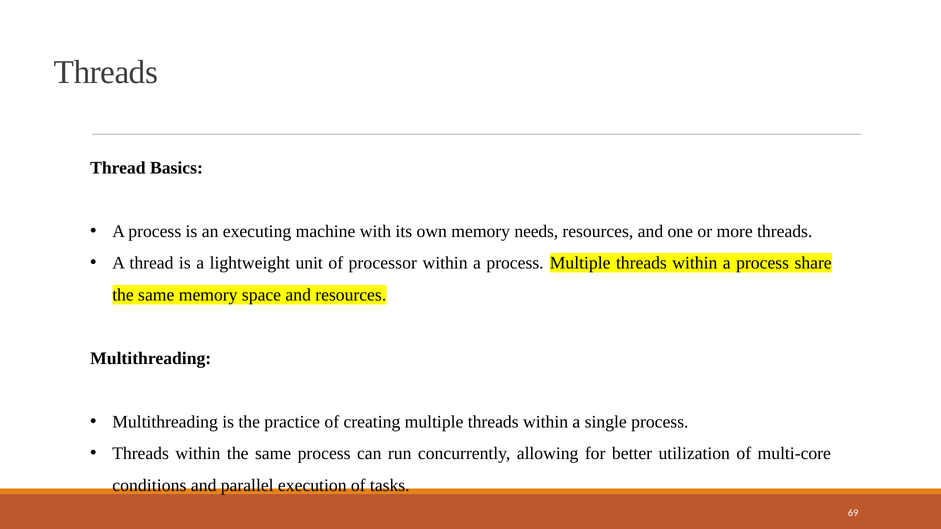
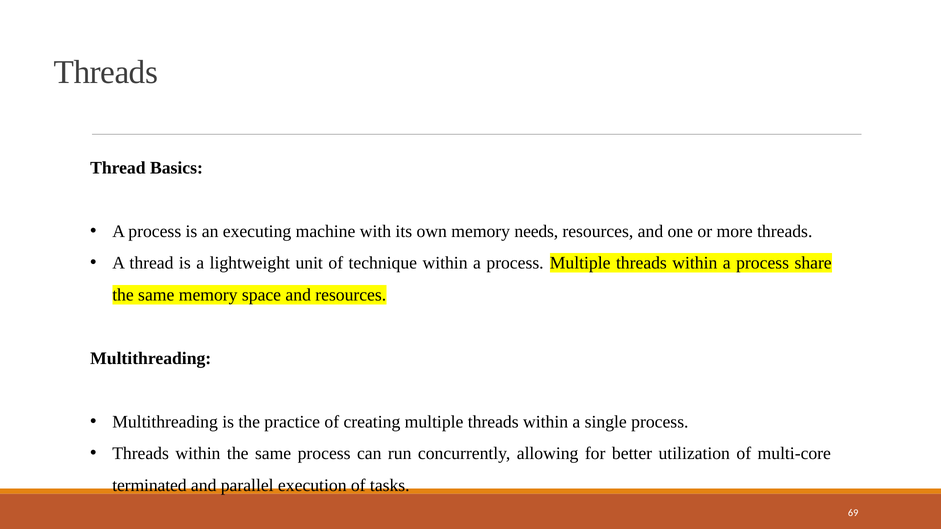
processor: processor -> technique
conditions: conditions -> terminated
